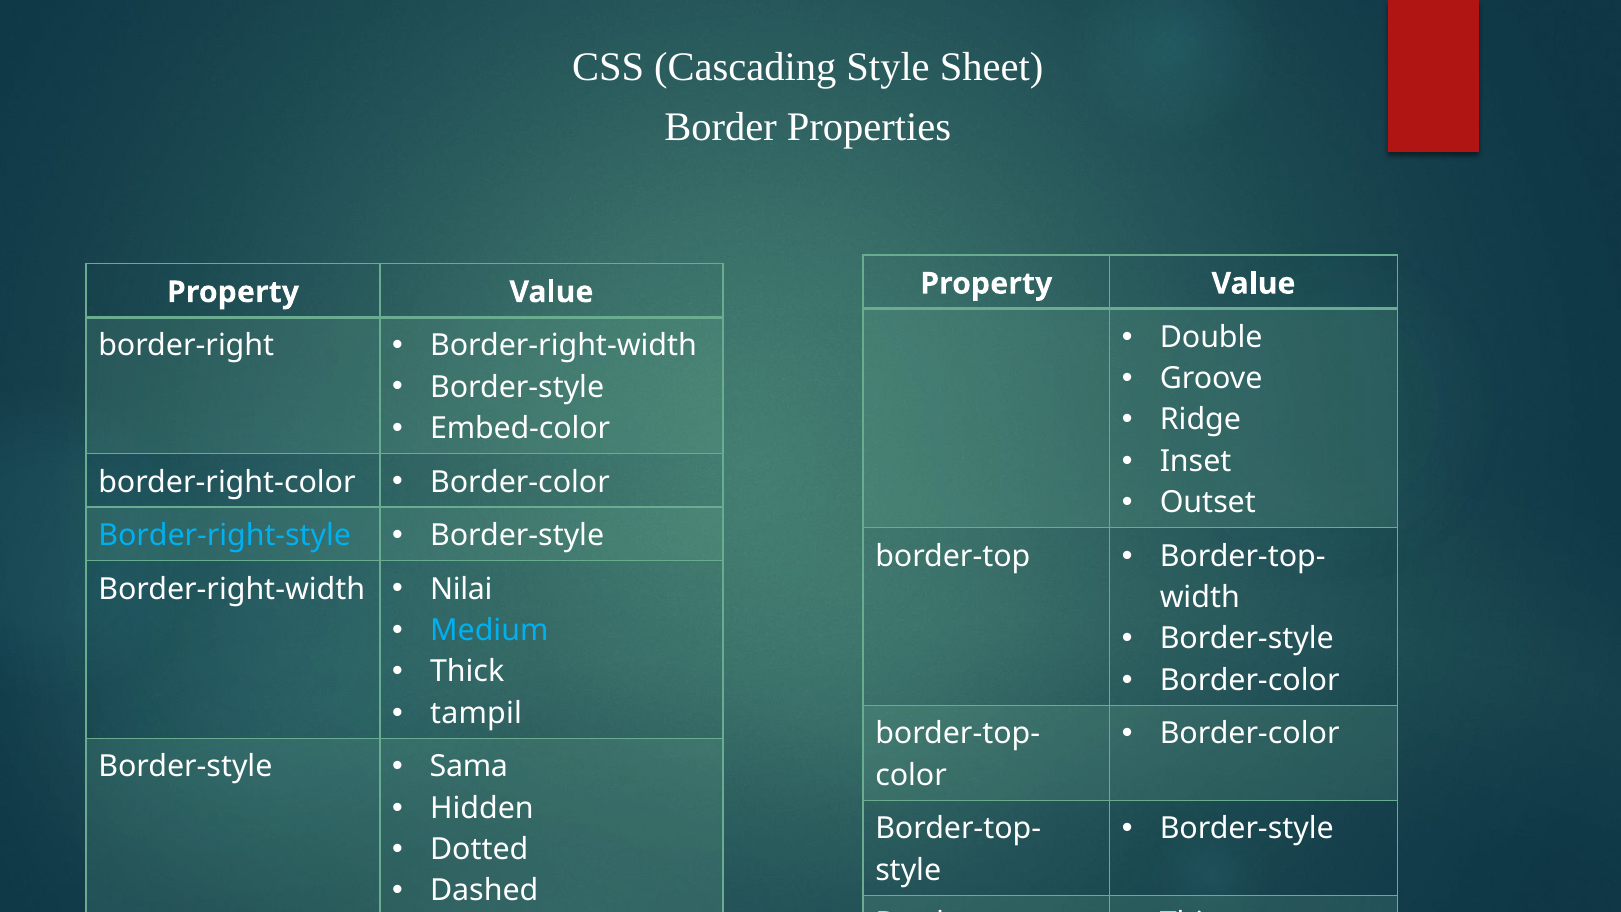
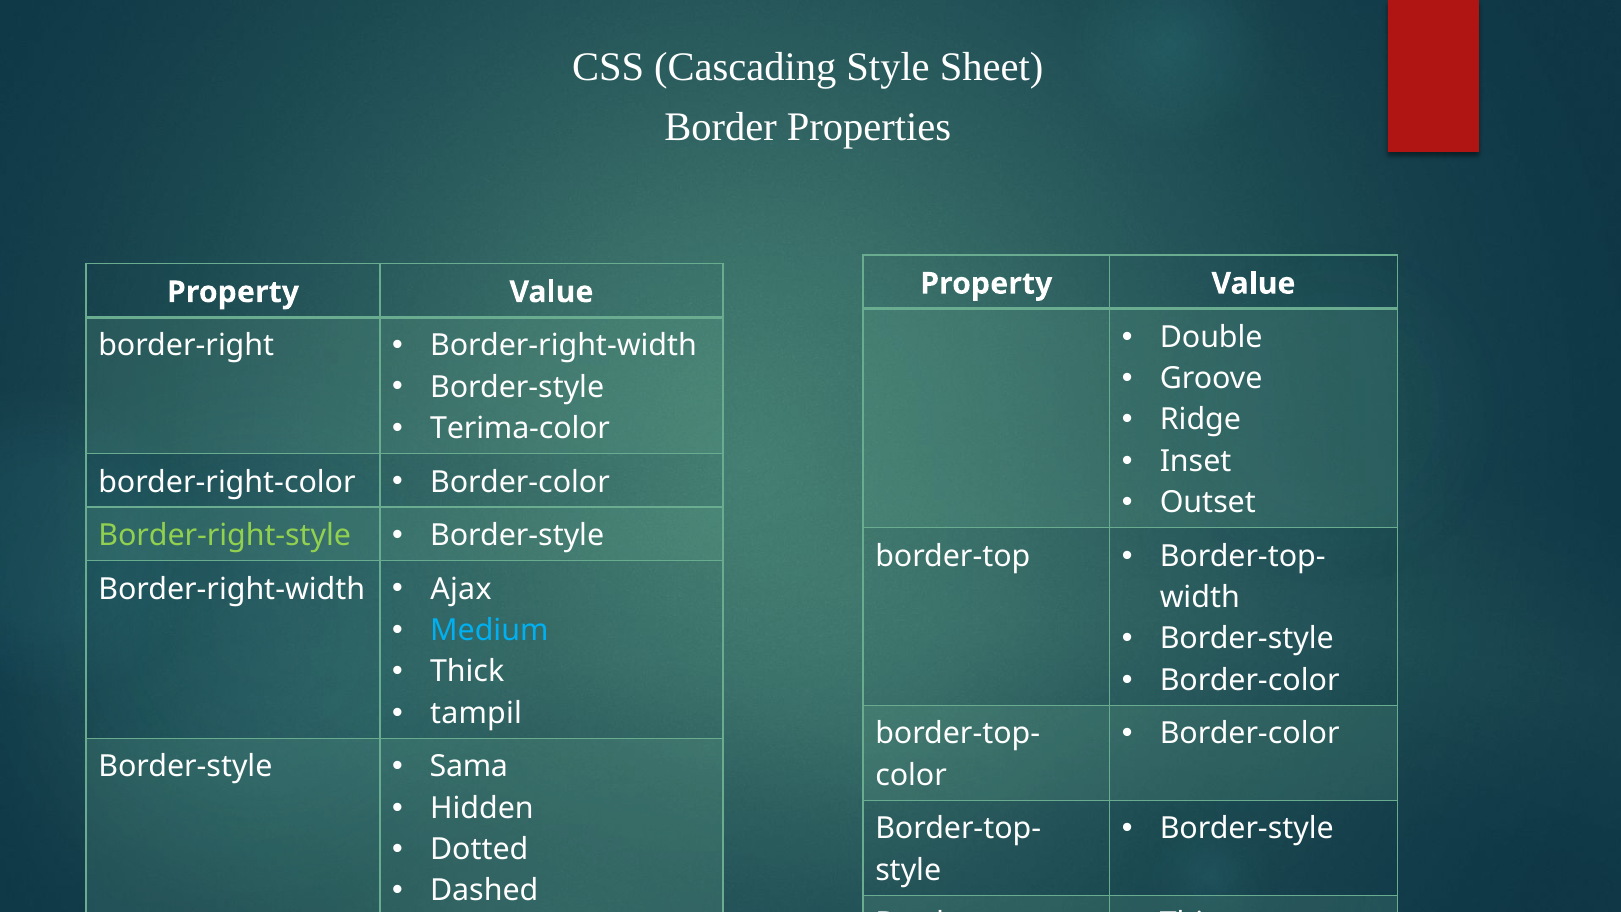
Embed-color: Embed-color -> Terima-color
Border-right-style colour: light blue -> light green
Nilai: Nilai -> Ajax
